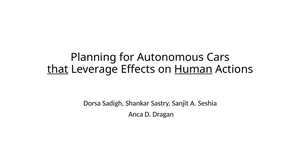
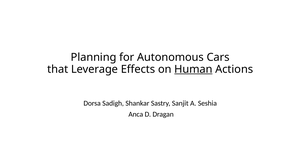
that underline: present -> none
